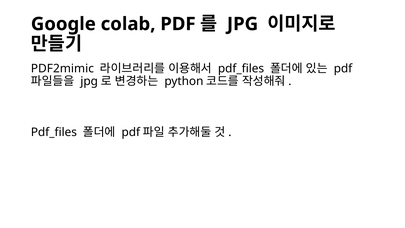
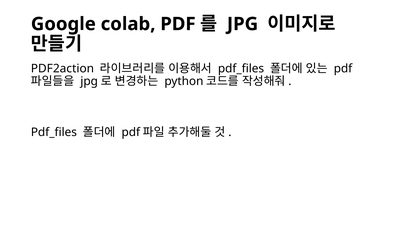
PDF2mimic: PDF2mimic -> PDF2action
